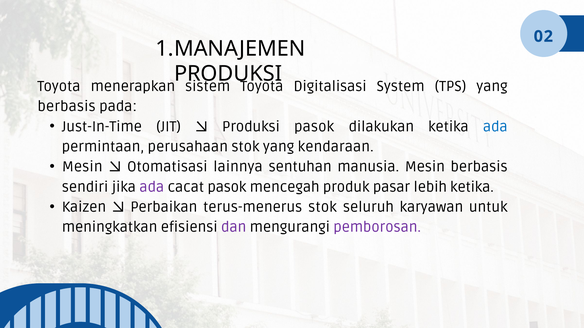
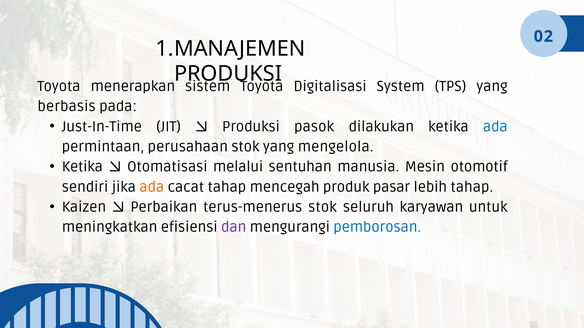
kendaraan: kendaraan -> mengelola
Mesin at (82, 167): Mesin -> Ketika
lainnya: lainnya -> melalui
Mesin berbasis: berbasis -> otomotif
ada at (152, 187) colour: purple -> orange
cacat pasok: pasok -> tahap
lebih ketika: ketika -> tahap
pemborosan colour: purple -> blue
